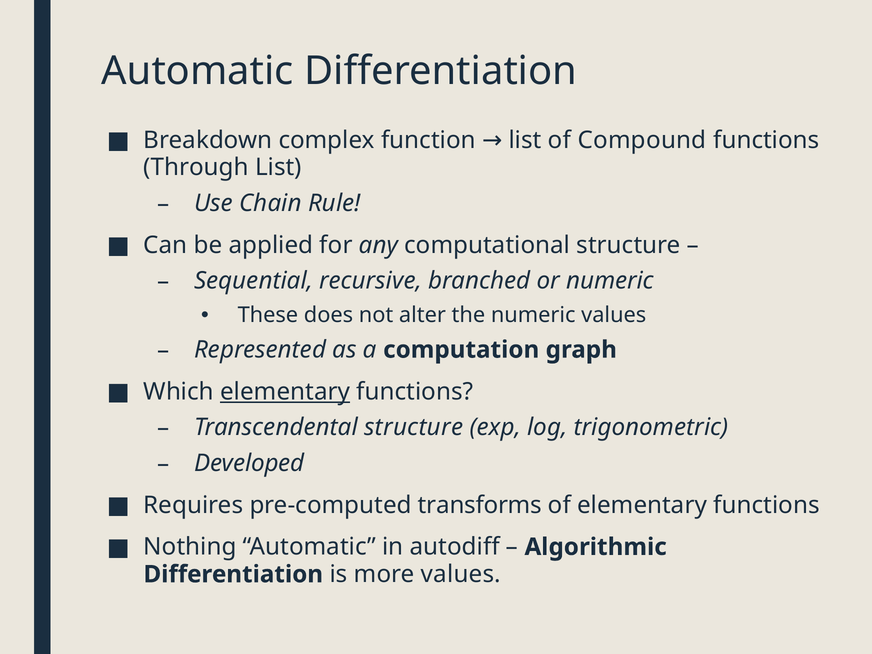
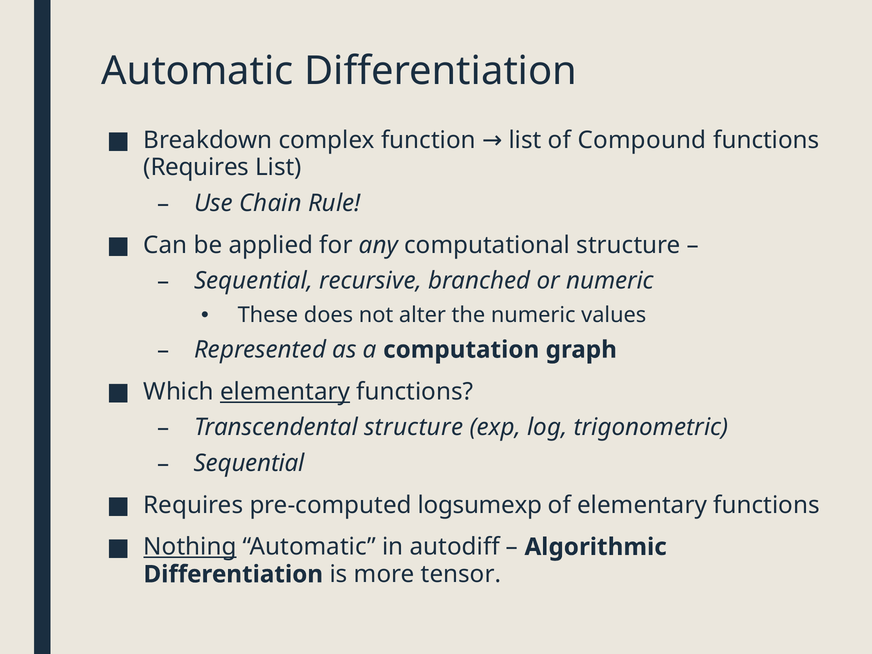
Through at (196, 167): Through -> Requires
Developed at (249, 463): Developed -> Sequential
transforms: transforms -> logsumexp
Nothing underline: none -> present
more values: values -> tensor
